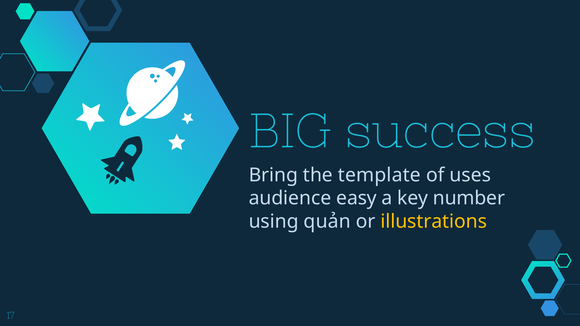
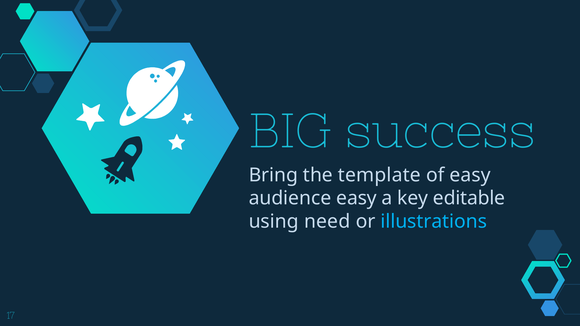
of uses: uses -> easy
number: number -> editable
quản: quản -> need
illustrations colour: yellow -> light blue
